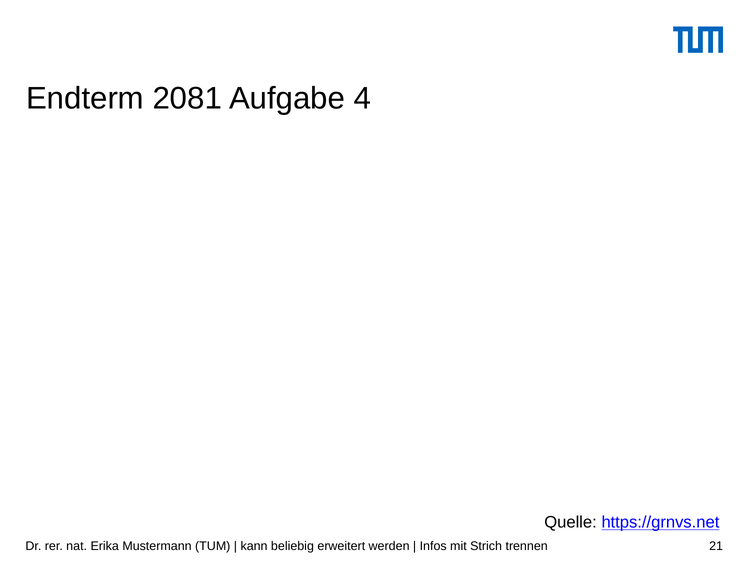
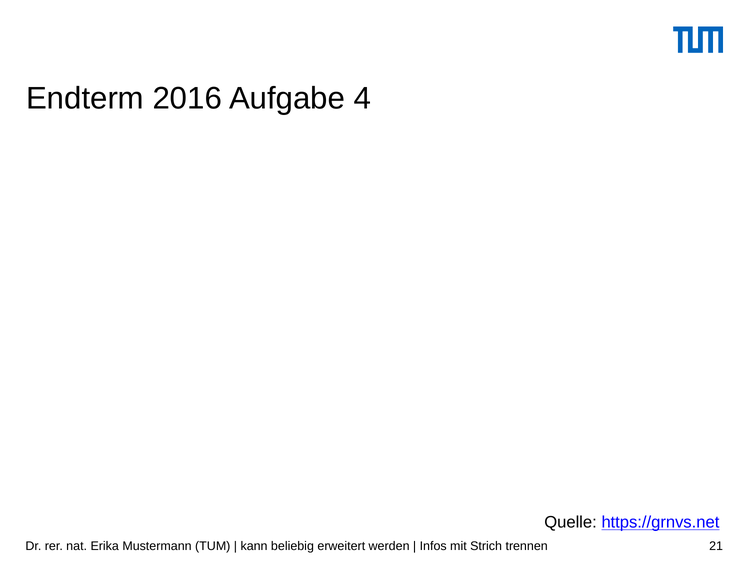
2081: 2081 -> 2016
